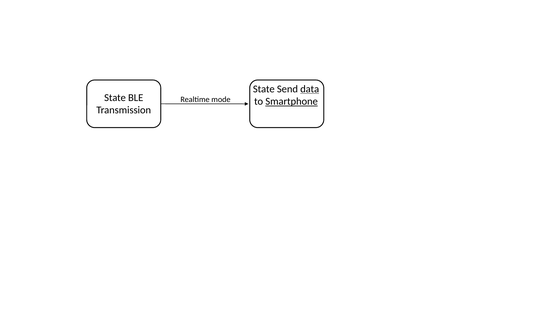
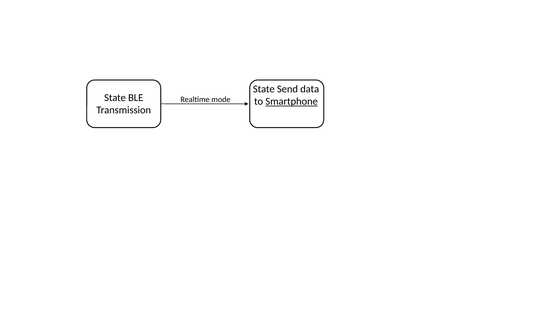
data underline: present -> none
